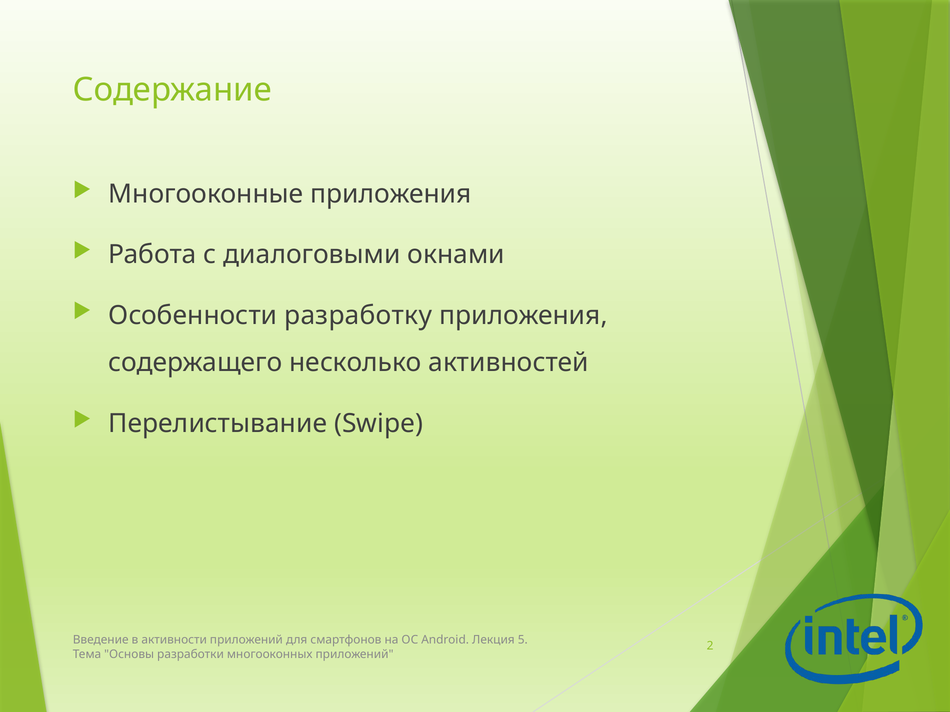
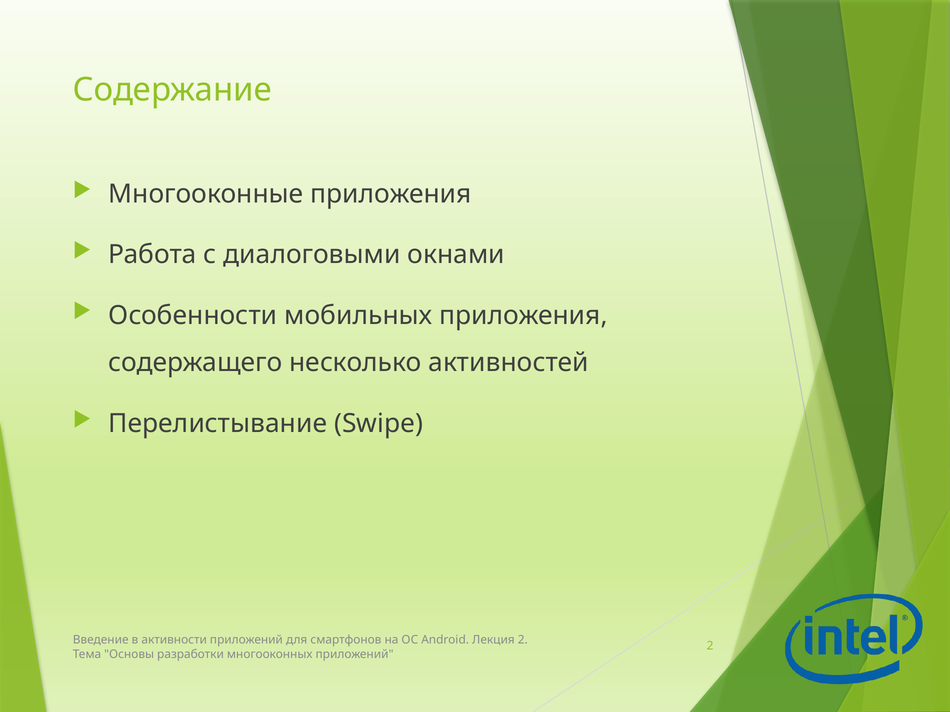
разработку: разработку -> мобильных
Лекция 5: 5 -> 2
